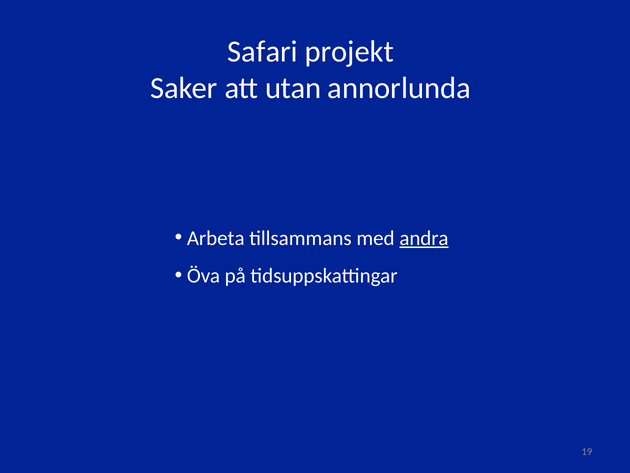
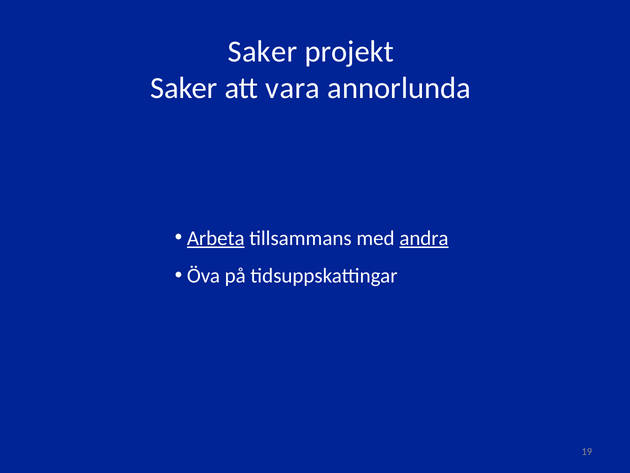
Safari at (263, 52): Safari -> Saker
utan: utan -> vara
Arbeta underline: none -> present
